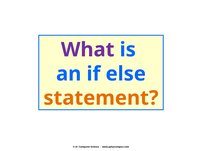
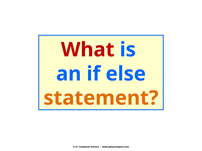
What colour: purple -> red
